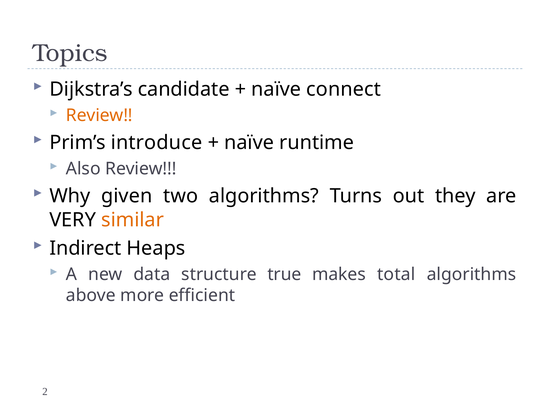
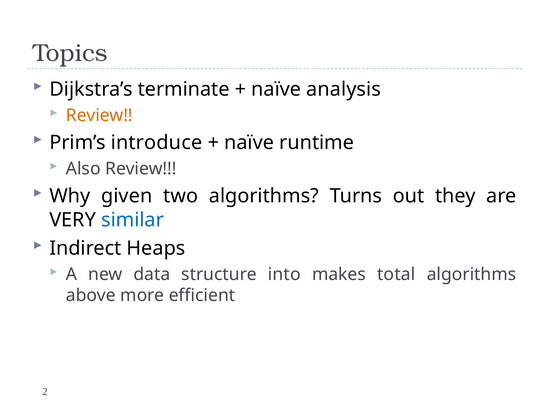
candidate: candidate -> terminate
connect: connect -> analysis
similar colour: orange -> blue
true: true -> into
